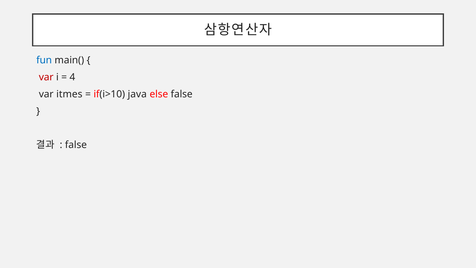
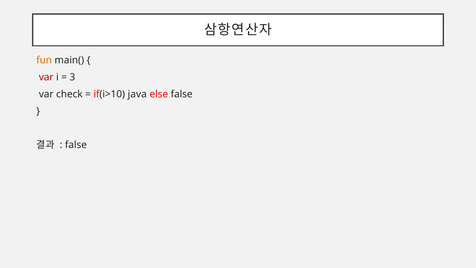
fun colour: blue -> orange
4: 4 -> 3
itmes: itmes -> check
